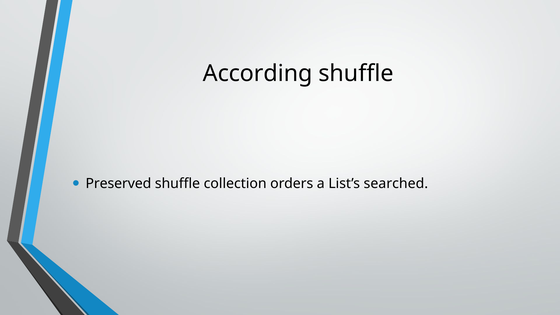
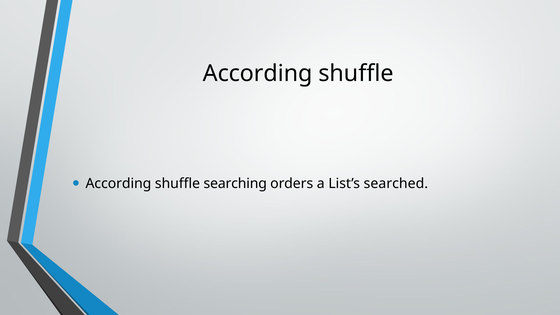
Preserved at (118, 184): Preserved -> According
collection: collection -> searching
